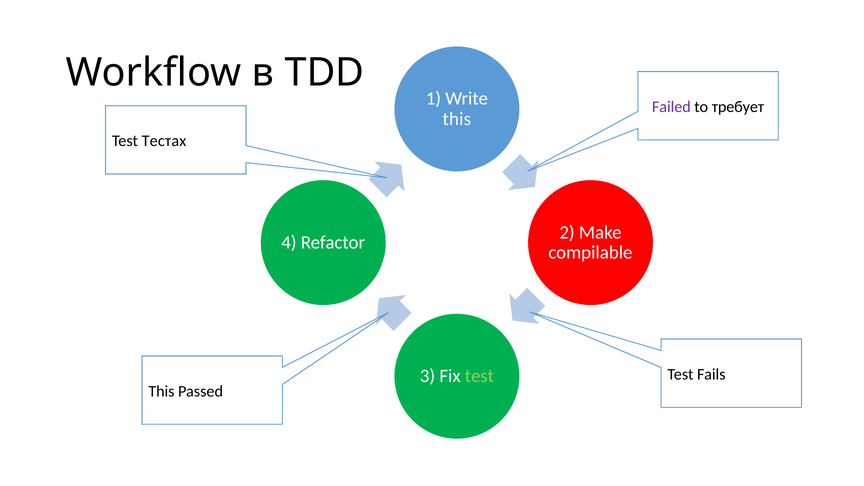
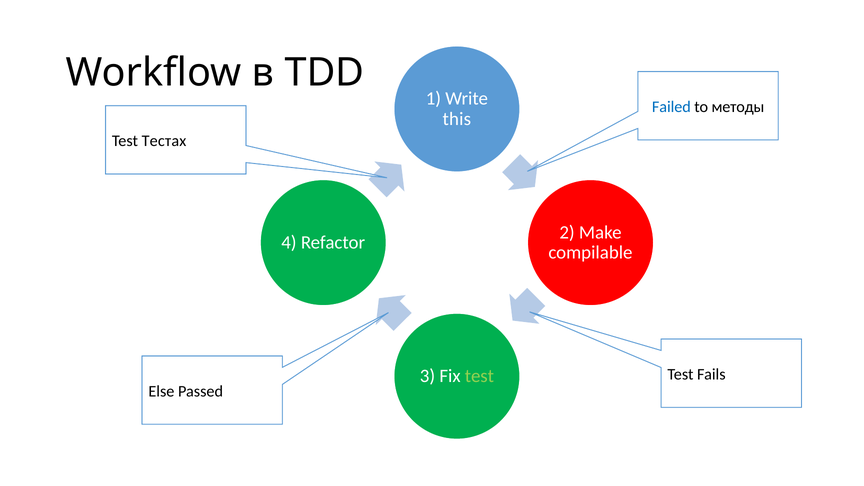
Failed colour: purple -> blue
требует: требует -> методы
This at (161, 391): This -> Else
